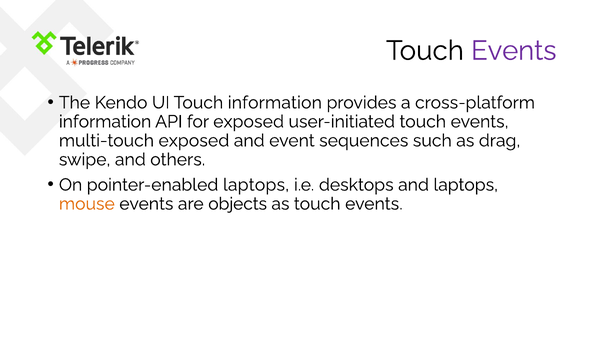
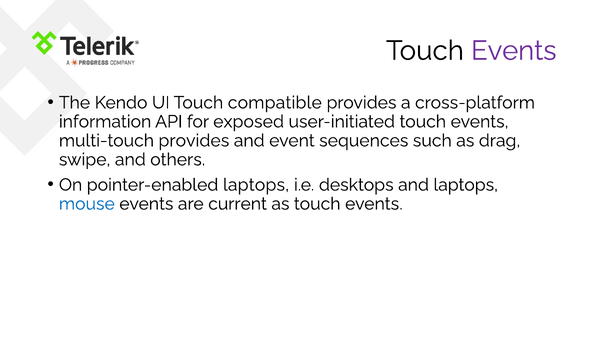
Touch information: information -> compatible
multi-touch exposed: exposed -> provides
mouse colour: orange -> blue
objects: objects -> current
